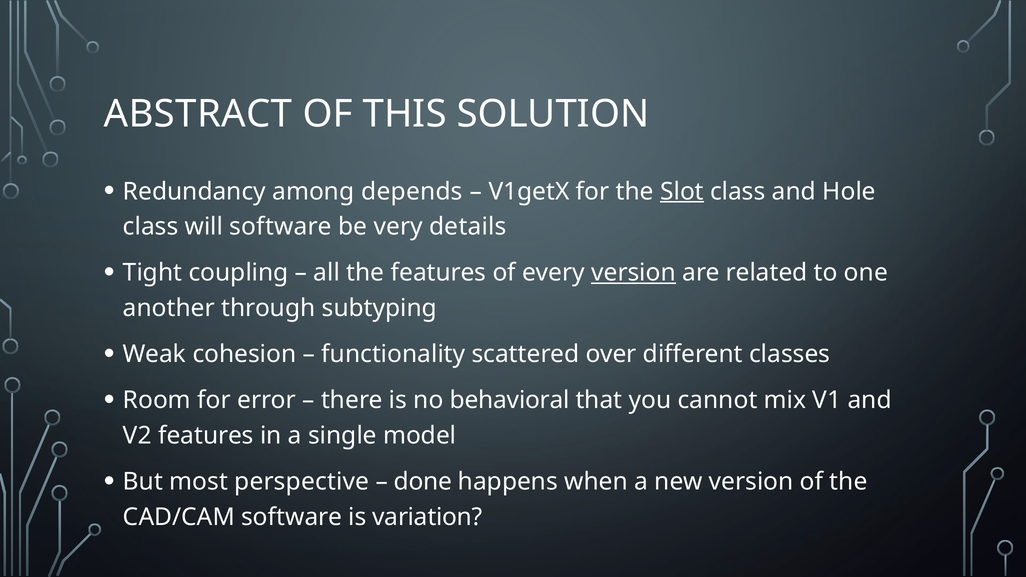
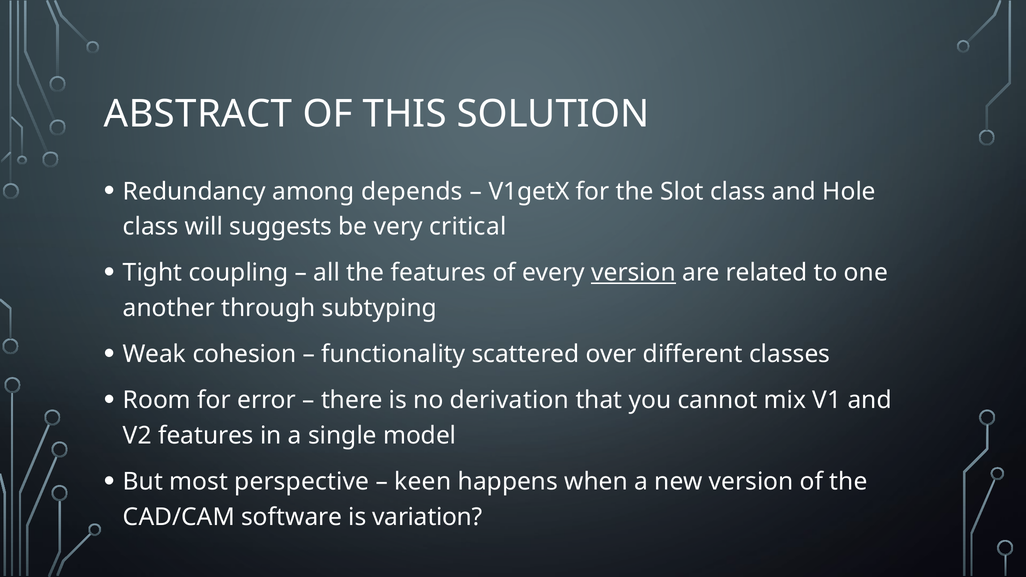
Slot underline: present -> none
will software: software -> suggests
details: details -> critical
behavioral: behavioral -> derivation
done: done -> keen
